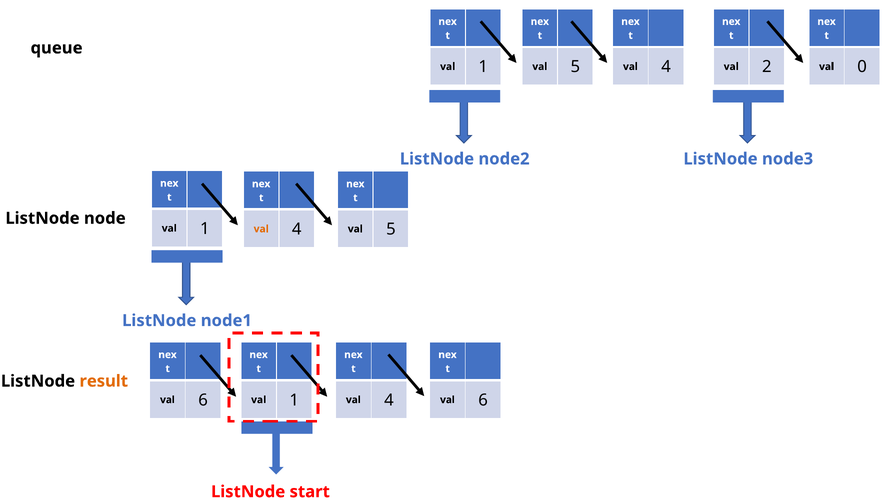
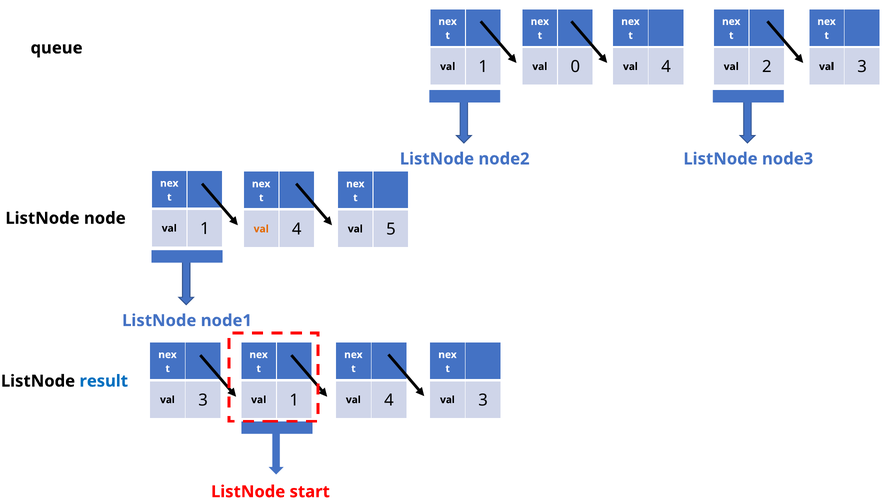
5 at (575, 67): 5 -> 0
0 at (862, 67): 0 -> 3
result colour: orange -> blue
6 at (203, 400): 6 -> 3
6 at (483, 400): 6 -> 3
